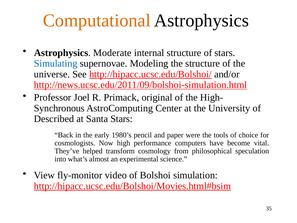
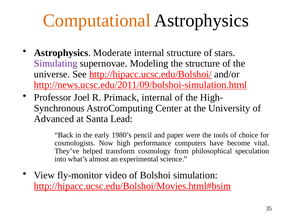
Simulating colour: blue -> purple
Primack original: original -> internal
Described: Described -> Advanced
Santa Stars: Stars -> Lead
